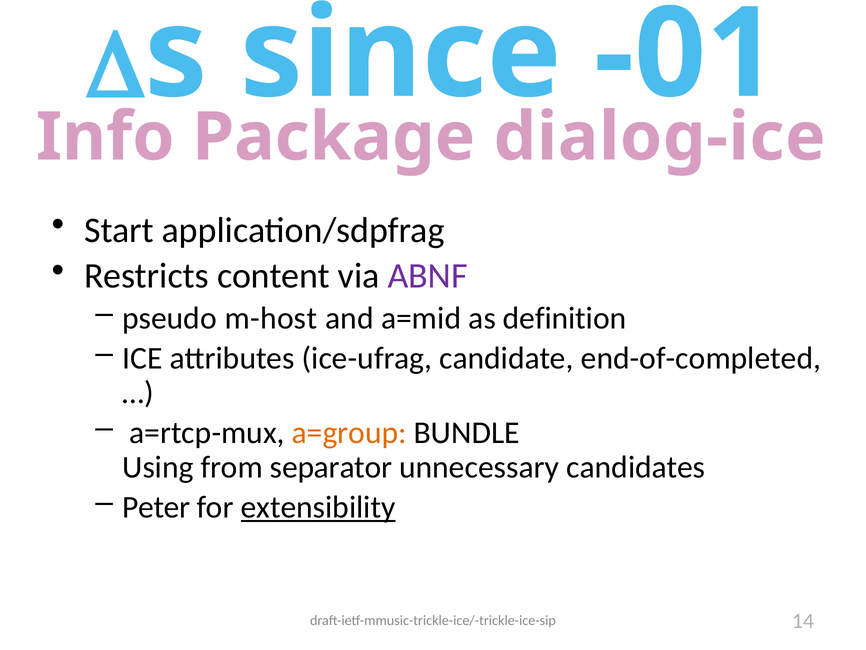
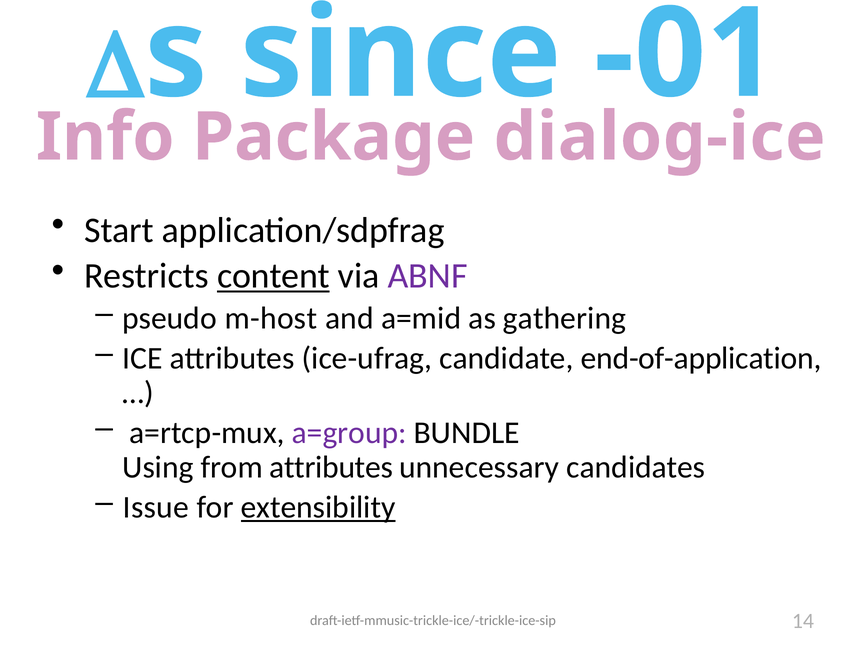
content underline: none -> present
definition: definition -> gathering
end-of-completed: end-of-completed -> end-of-application
a=group colour: orange -> purple
from separator: separator -> attributes
Peter: Peter -> Issue
